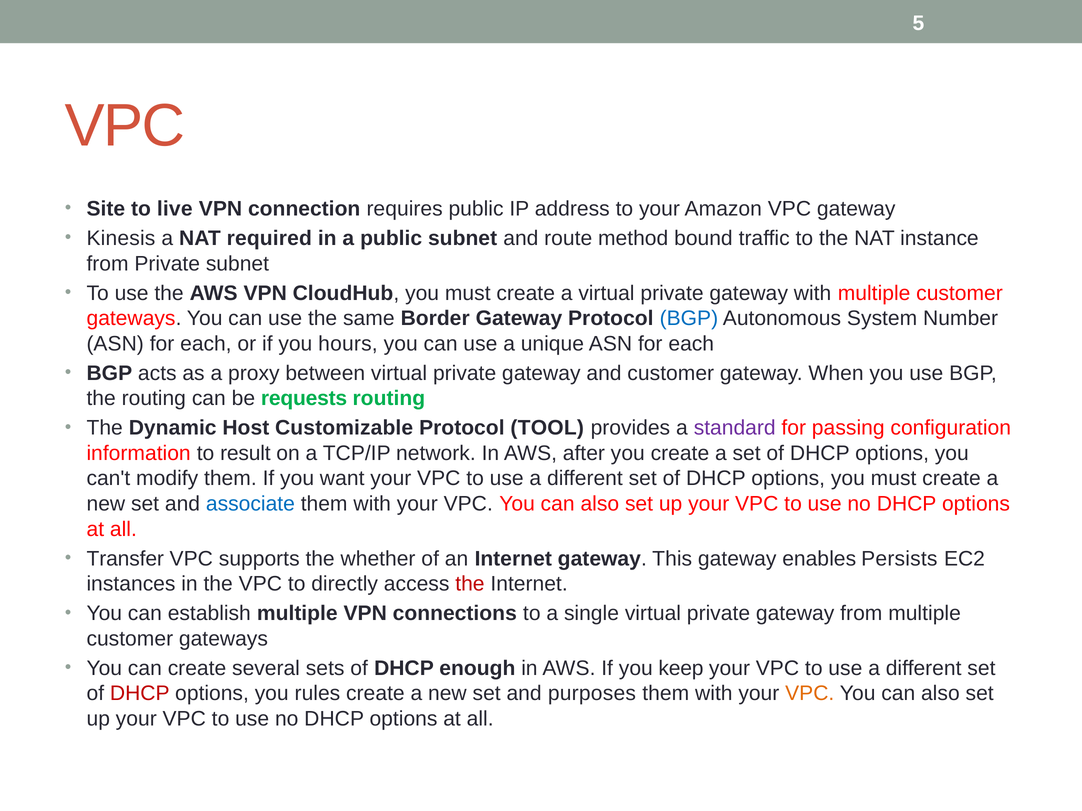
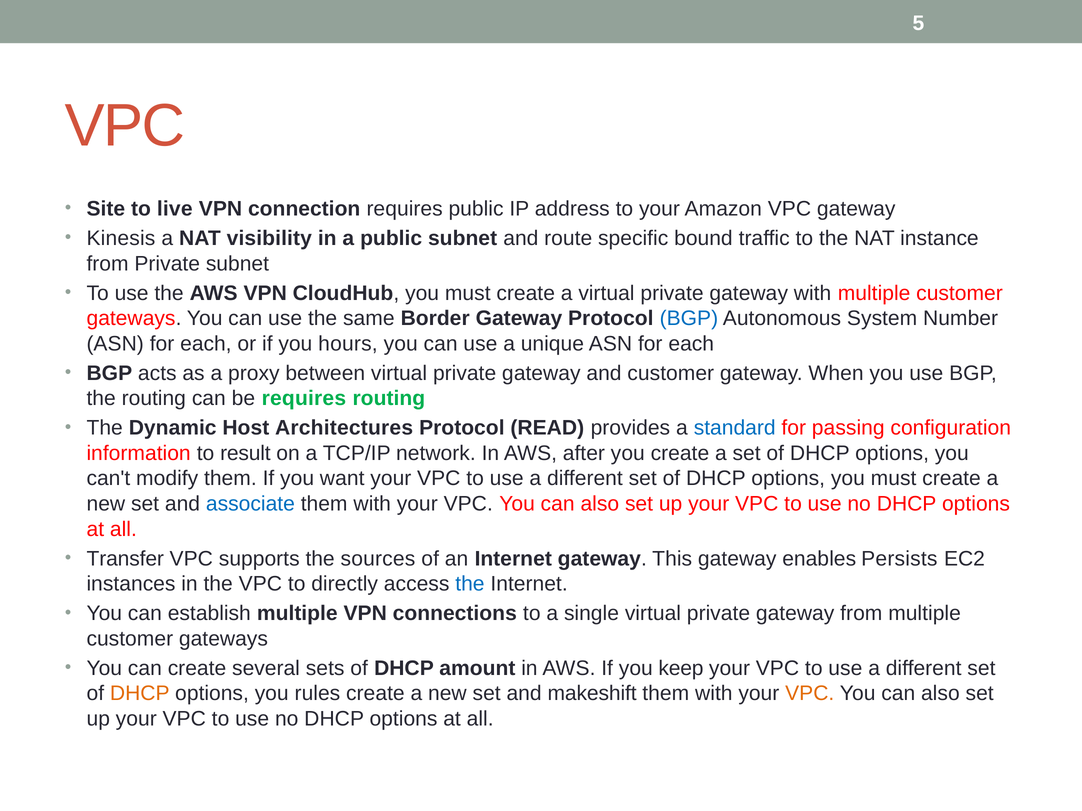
required: required -> visibility
method: method -> specific
be requests: requests -> requires
Customizable: Customizable -> Architectures
TOOL: TOOL -> READ
standard colour: purple -> blue
whether: whether -> sources
the at (470, 584) colour: red -> blue
enough: enough -> amount
DHCP at (140, 694) colour: red -> orange
purposes: purposes -> makeshift
